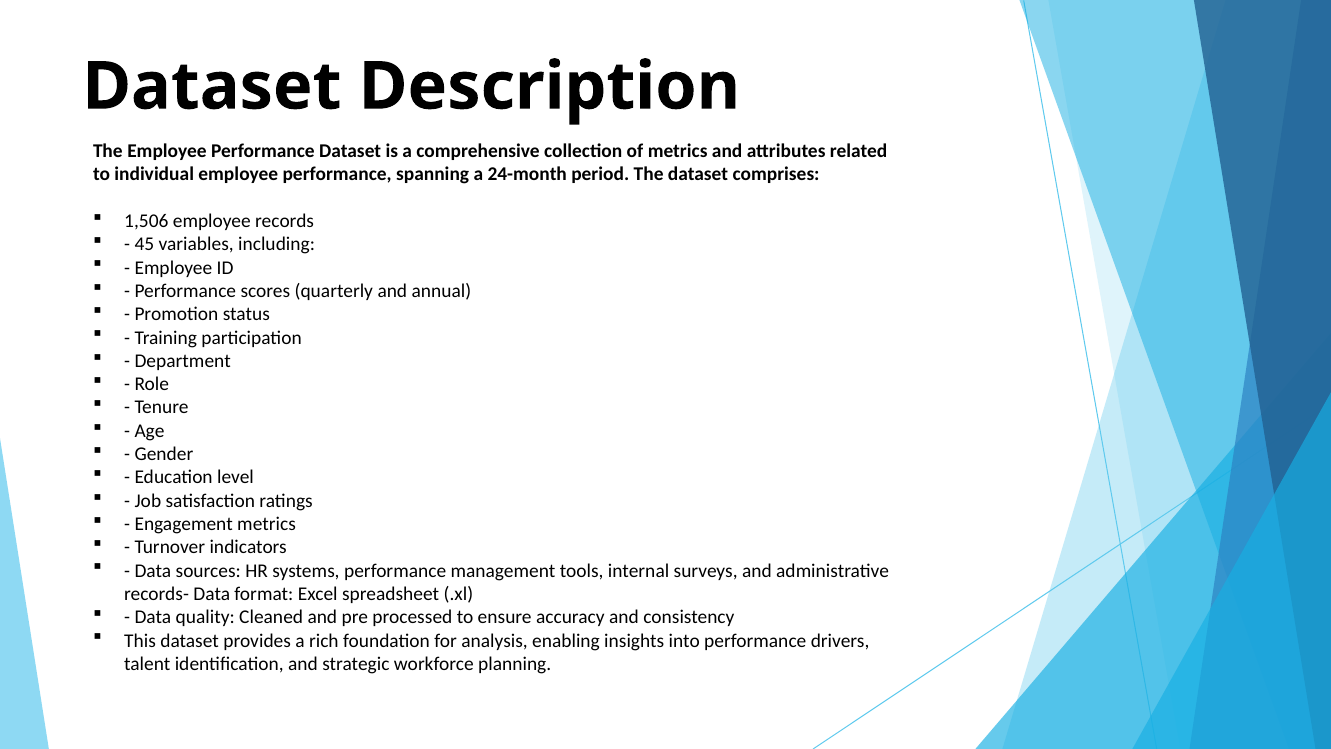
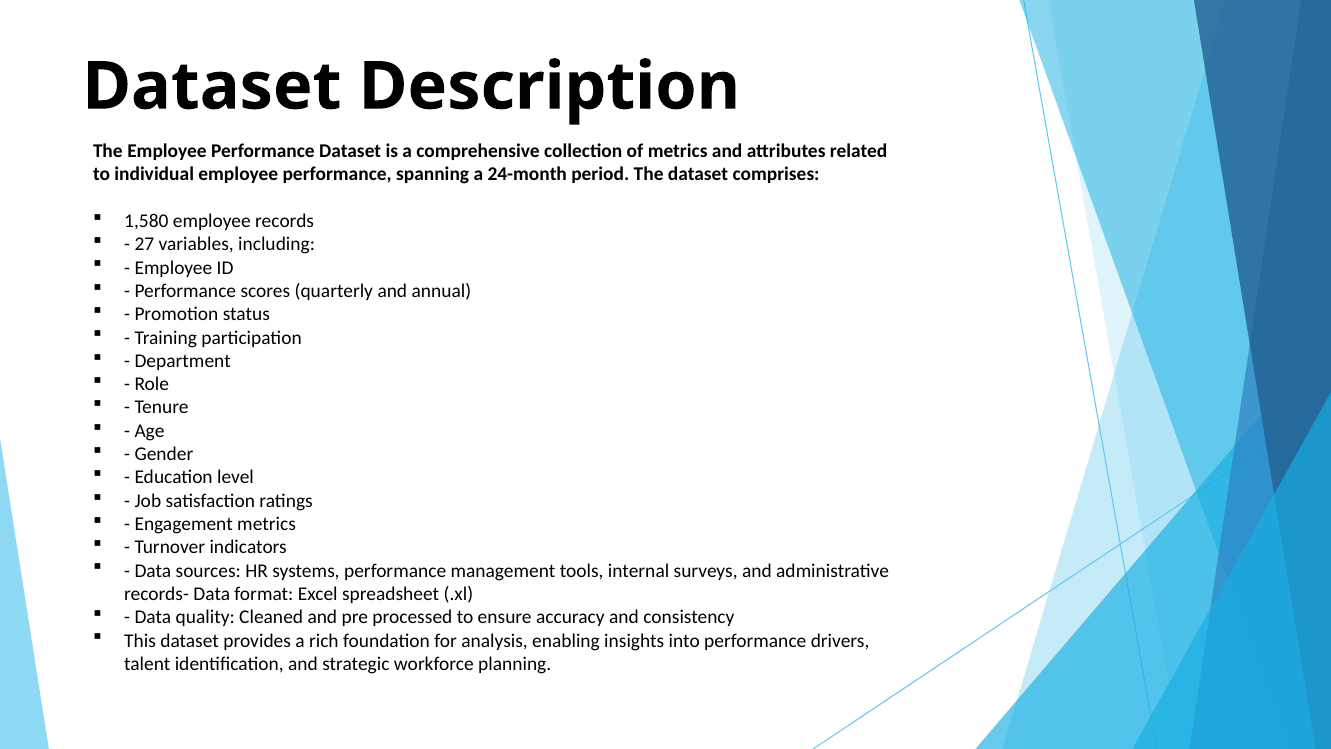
1,506: 1,506 -> 1,580
45: 45 -> 27
